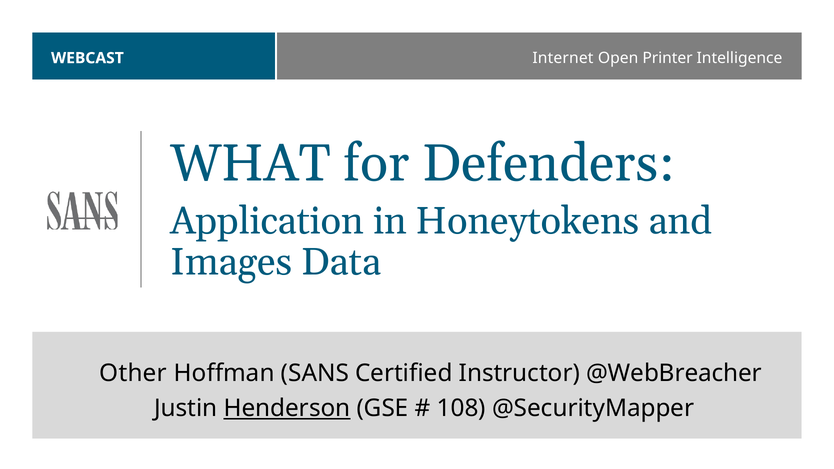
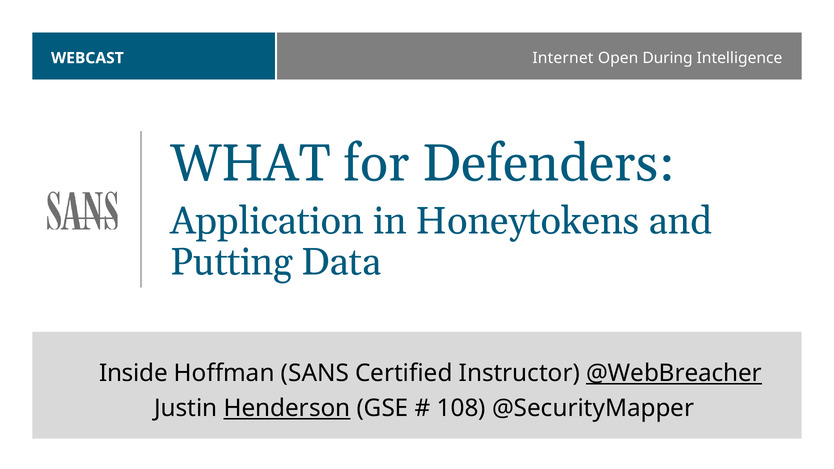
Printer: Printer -> During
Images: Images -> Putting
Other: Other -> Inside
@WebBreacher underline: none -> present
